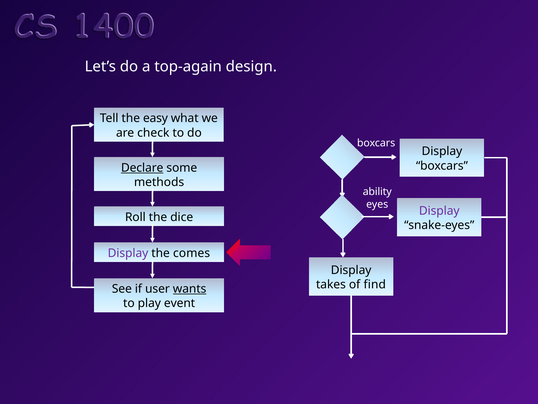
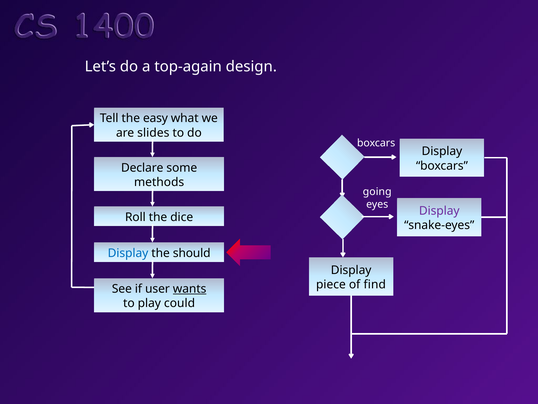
check: check -> slides
Declare underline: present -> none
ability: ability -> going
Display at (128, 253) colour: purple -> blue
comes: comes -> should
takes: takes -> piece
event: event -> could
